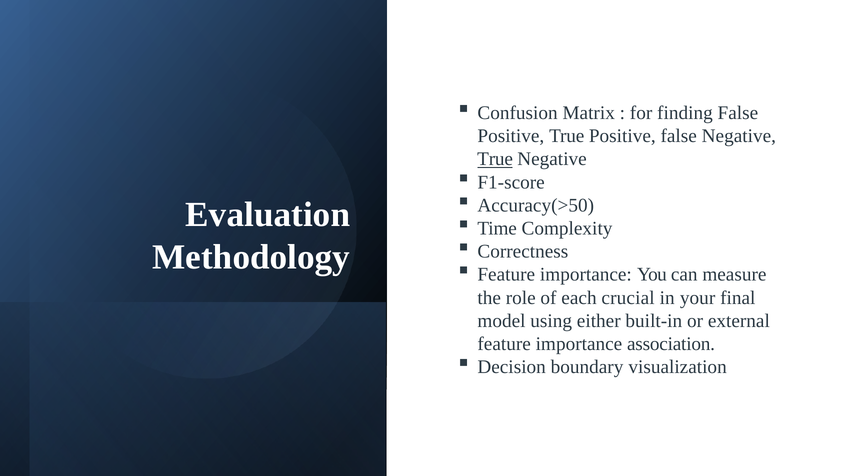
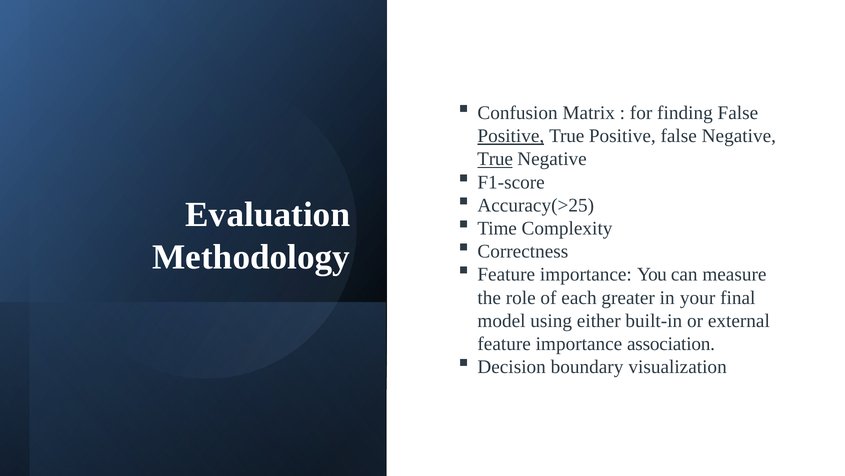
Positive at (511, 136) underline: none -> present
Accuracy(>50: Accuracy(>50 -> Accuracy(>25
crucial: crucial -> greater
